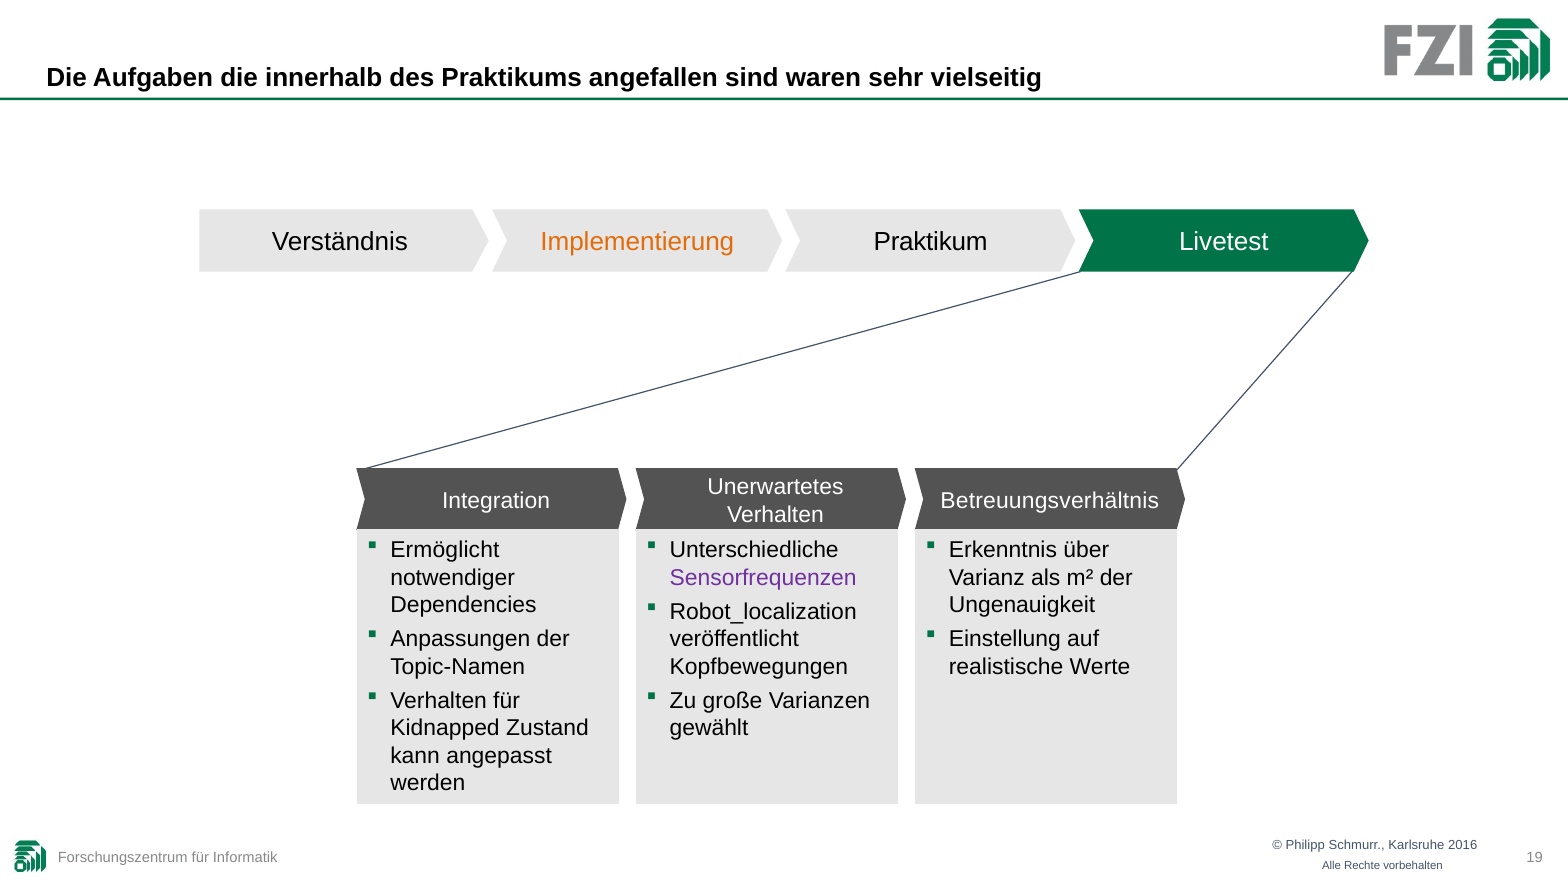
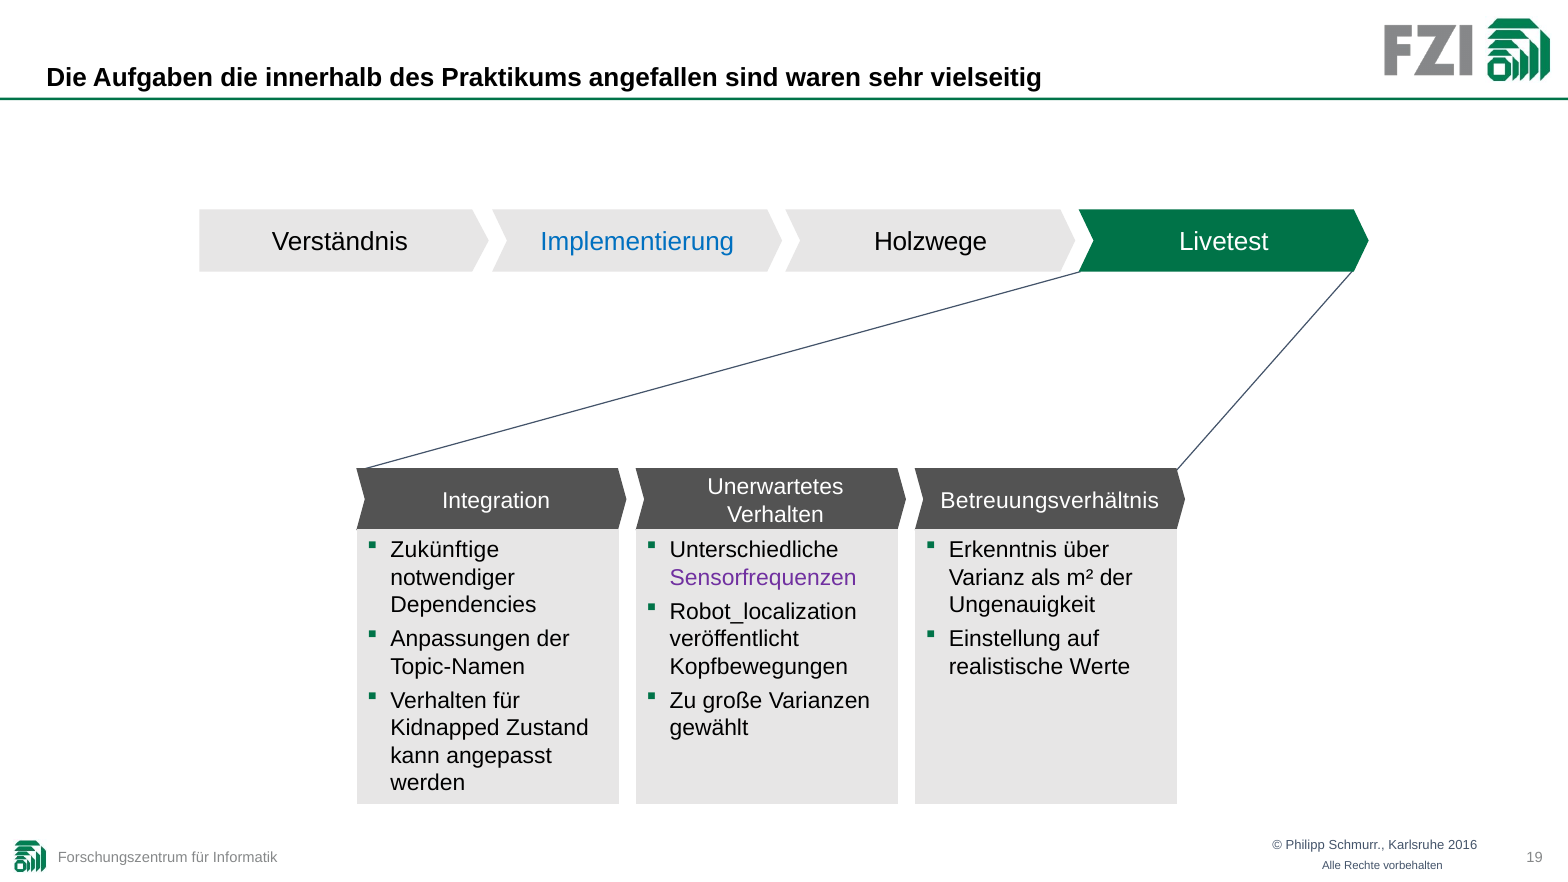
Implementierung colour: orange -> blue
Praktikum: Praktikum -> Holzwege
Ermöglicht: Ermöglicht -> Zukünftige
